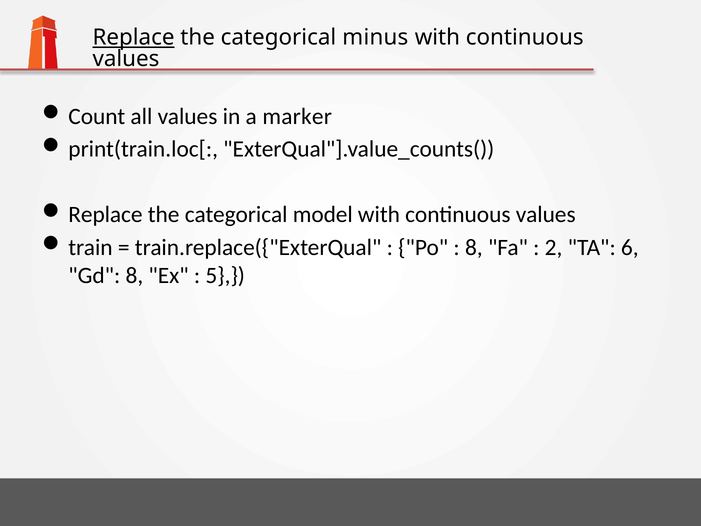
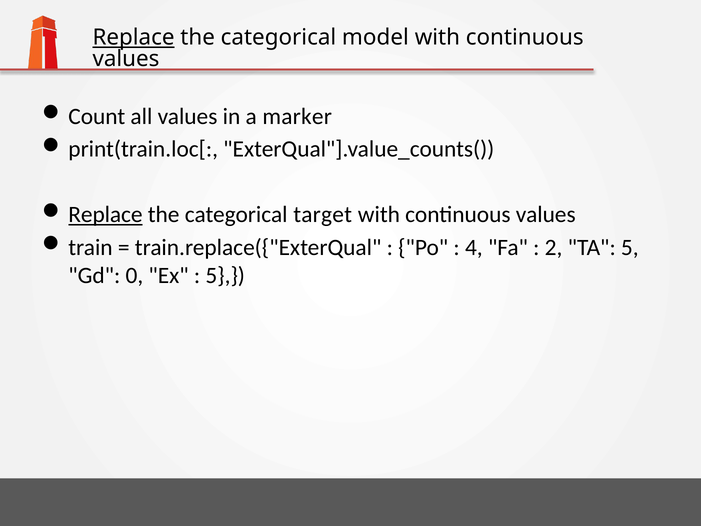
minus: minus -> model
Replace at (105, 215) underline: none -> present
model: model -> target
8 at (474, 247): 8 -> 4
TA 6: 6 -> 5
Gd 8: 8 -> 0
